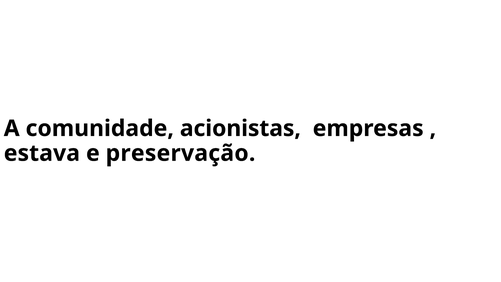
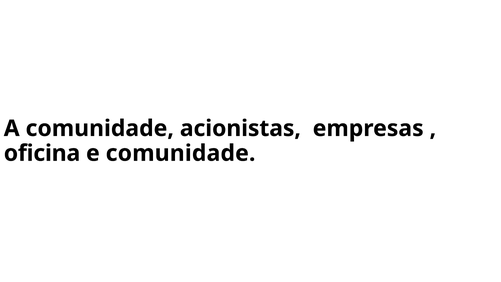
estava: estava -> oficina
e preservação: preservação -> comunidade
